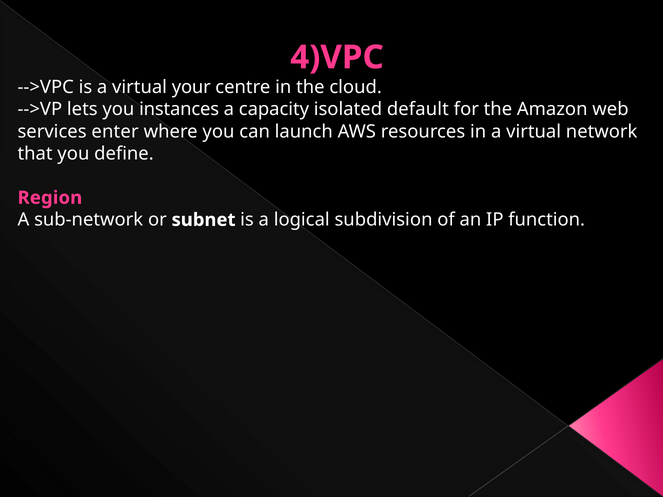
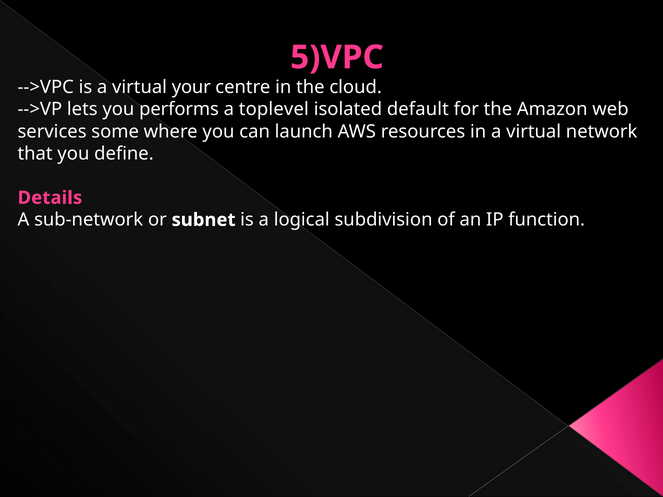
4)VPC: 4)VPC -> 5)VPC
instances: instances -> performs
capacity: capacity -> toplevel
enter: enter -> some
Region: Region -> Details
